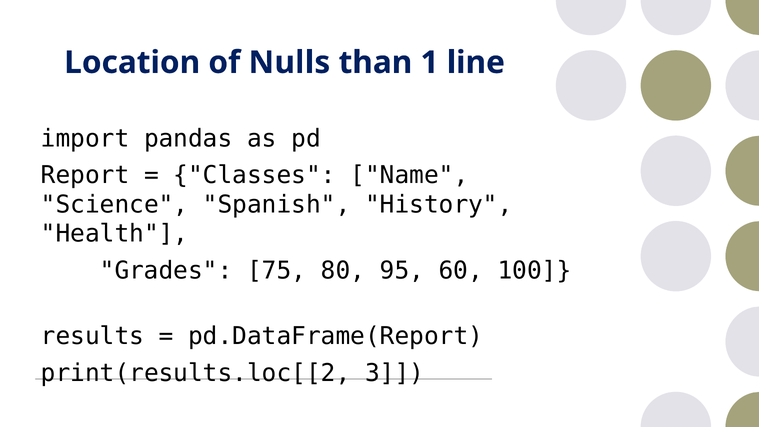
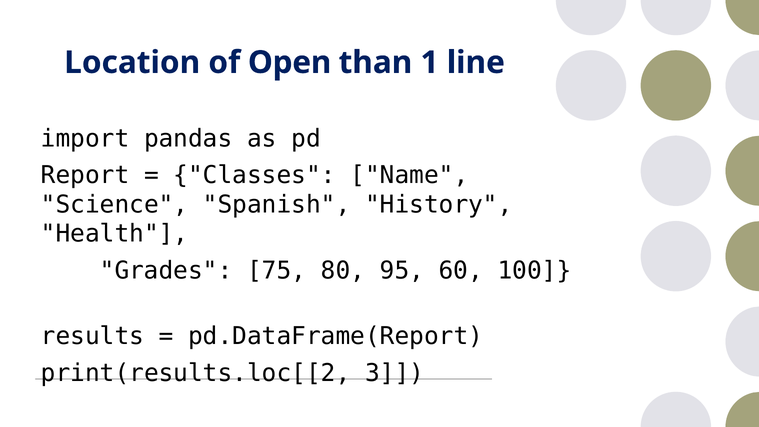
Nulls: Nulls -> Open
